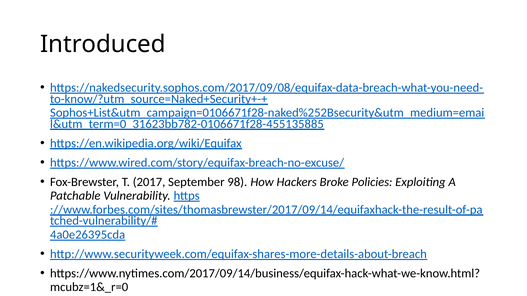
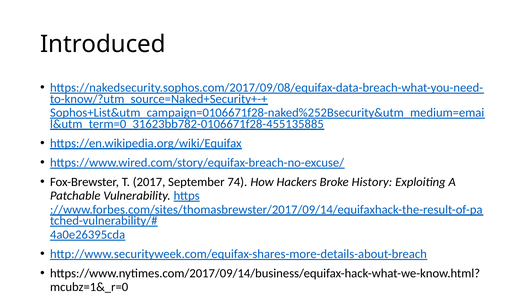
98: 98 -> 74
Policies: Policies -> History
